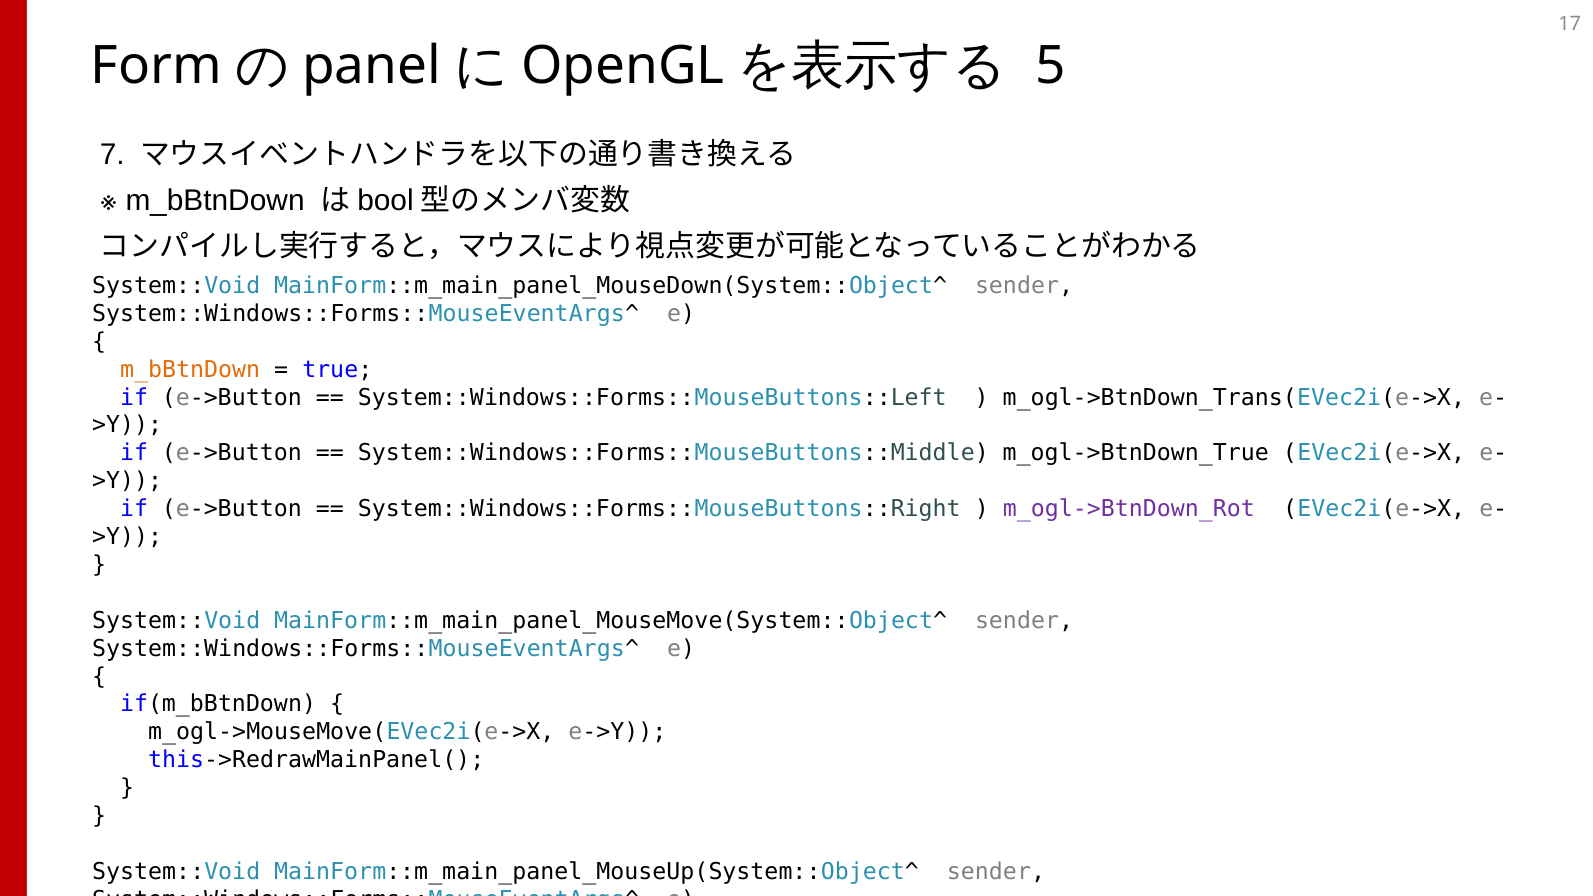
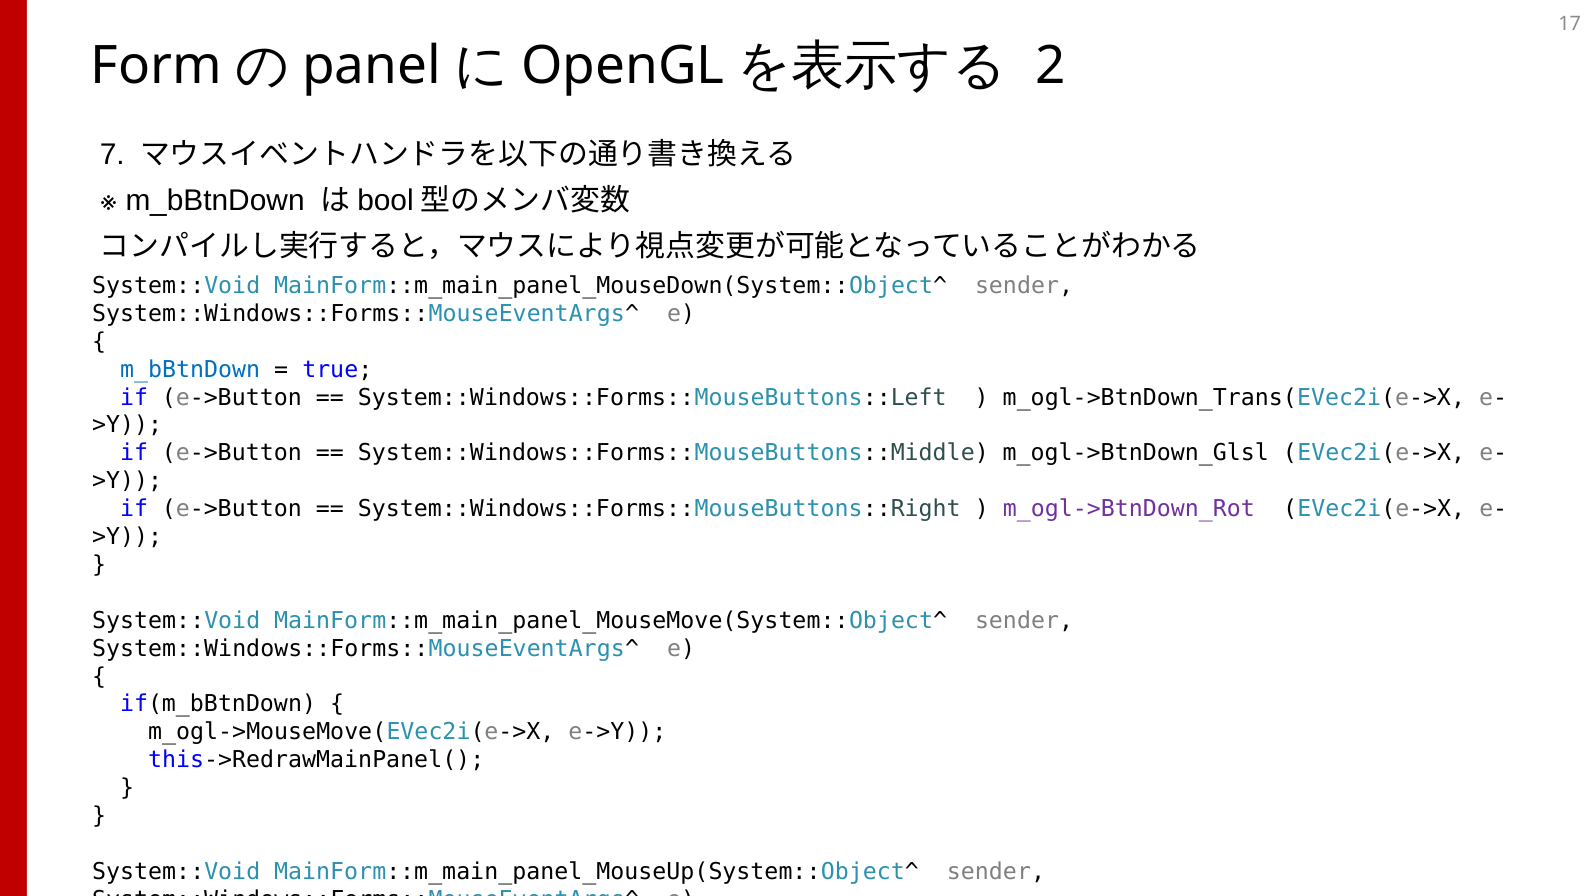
5: 5 -> 2
m_bBtnDown at (190, 370) colour: orange -> blue
m_ogl->BtnDown_True: m_ogl->BtnDown_True -> m_ogl->BtnDown_Glsl
